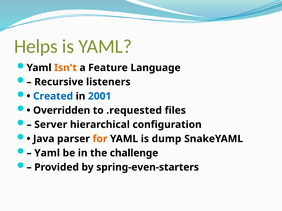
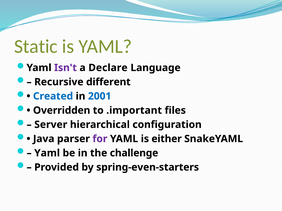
Helps: Helps -> Static
Isn't colour: orange -> purple
Feature: Feature -> Declare
listeners: listeners -> different
.requested: .requested -> .important
for colour: orange -> purple
dump: dump -> either
